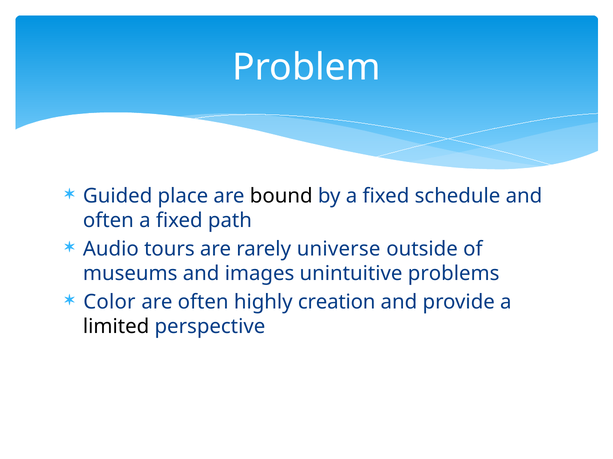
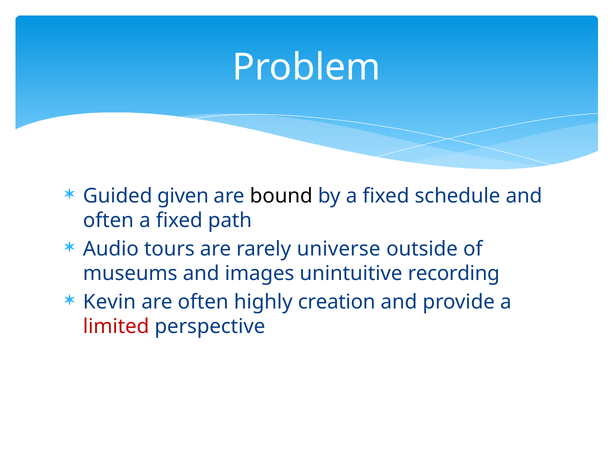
place: place -> given
problems: problems -> recording
Color: Color -> Kevin
limited colour: black -> red
